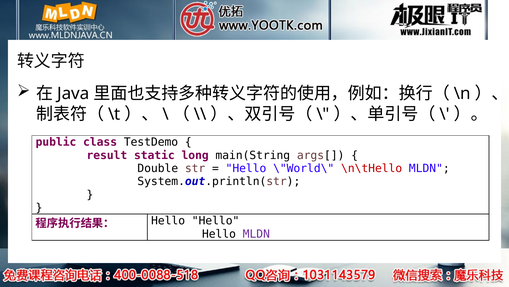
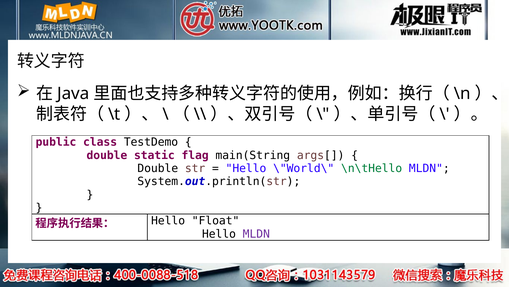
result at (107, 155): result -> double
long: long -> flag
\n\tHello colour: red -> green
Hello at (216, 220): Hello -> Float
